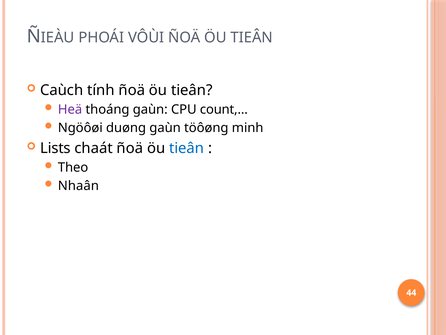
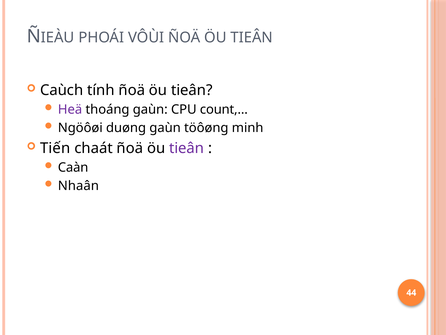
Lists: Lists -> Tiến
tieân at (187, 148) colour: blue -> purple
Theo: Theo -> Caàn
